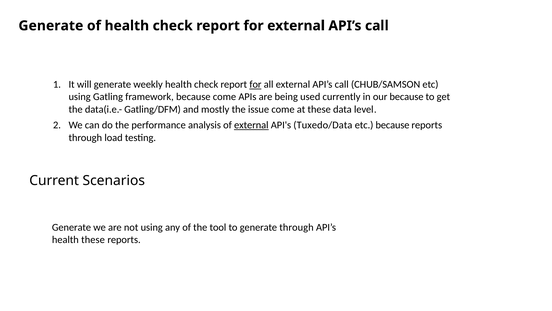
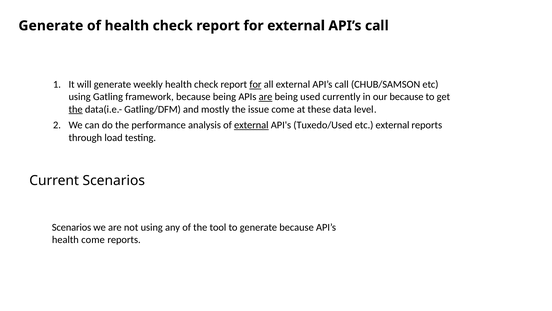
because come: come -> being
are at (266, 97) underline: none -> present
the at (76, 109) underline: none -> present
Tuxedo/Data: Tuxedo/Data -> Tuxedo/Used
etc because: because -> external
Generate at (72, 227): Generate -> Scenarios
generate through: through -> because
health these: these -> come
